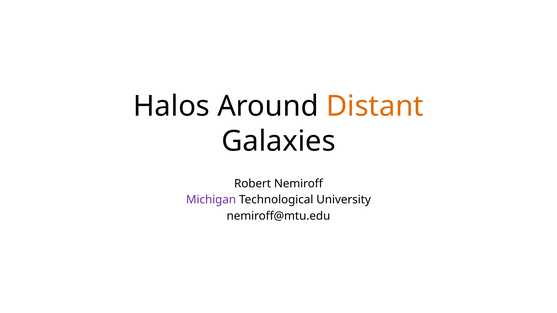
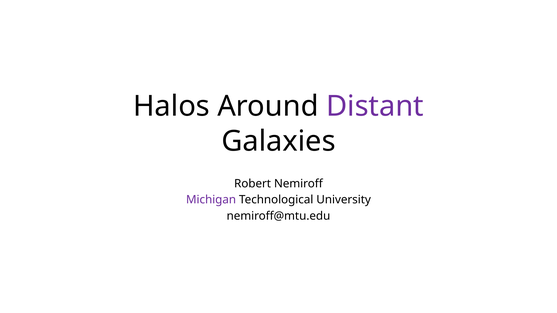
Distant colour: orange -> purple
